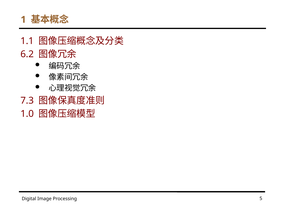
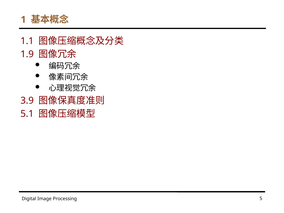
6.2: 6.2 -> 1.9
7.3: 7.3 -> 3.9
1.0: 1.0 -> 5.1
